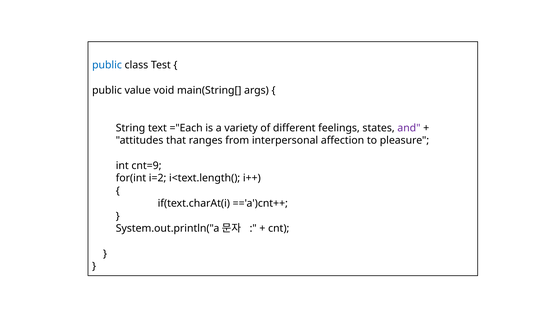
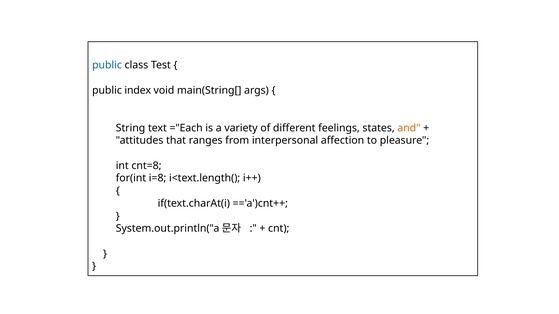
value: value -> index
and colour: purple -> orange
cnt=9: cnt=9 -> cnt=8
i=2: i=2 -> i=8
